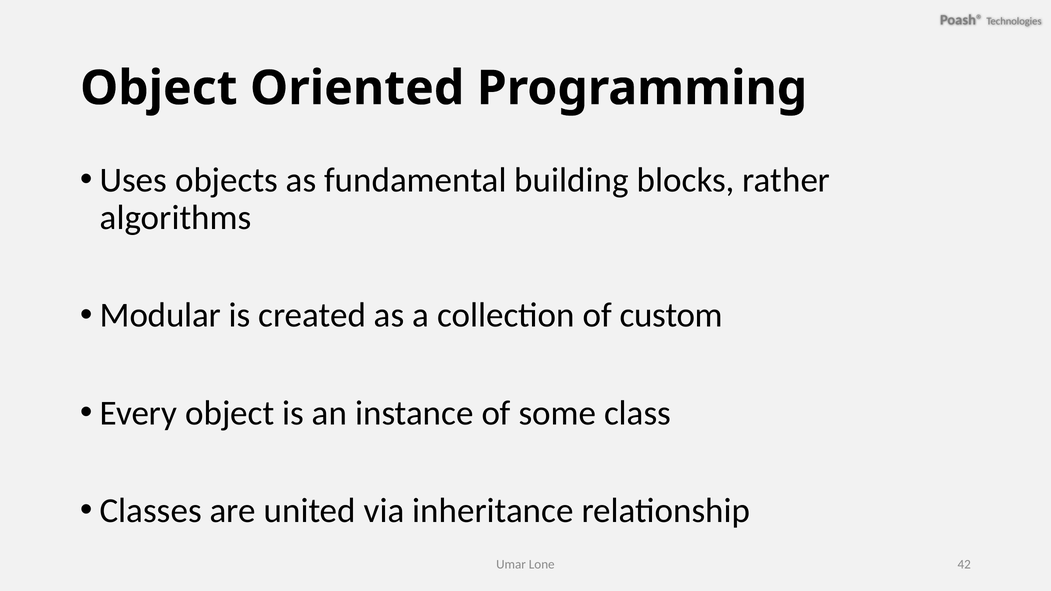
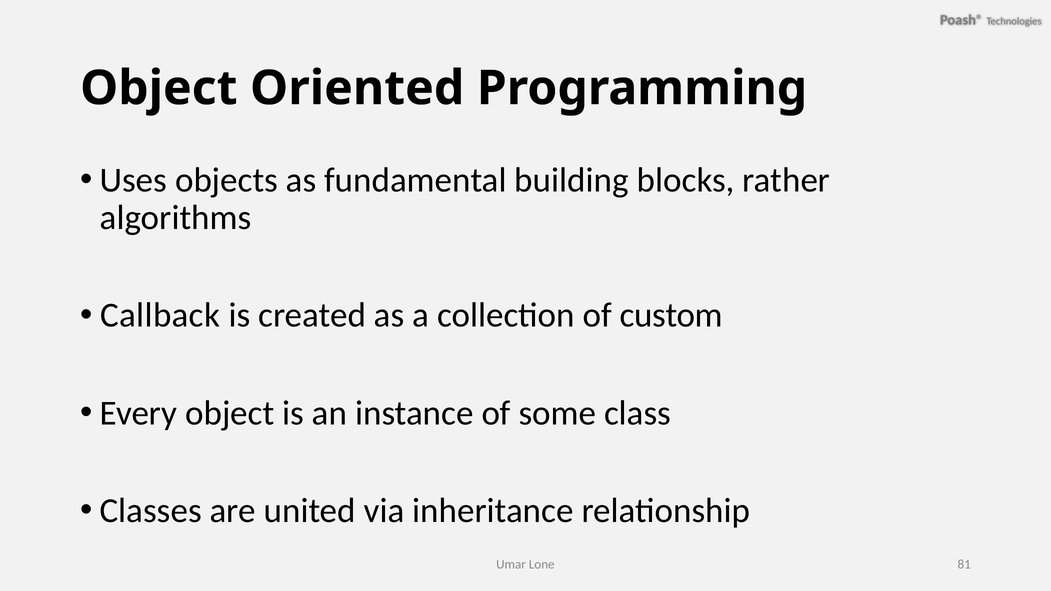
Modular: Modular -> Callback
42: 42 -> 81
